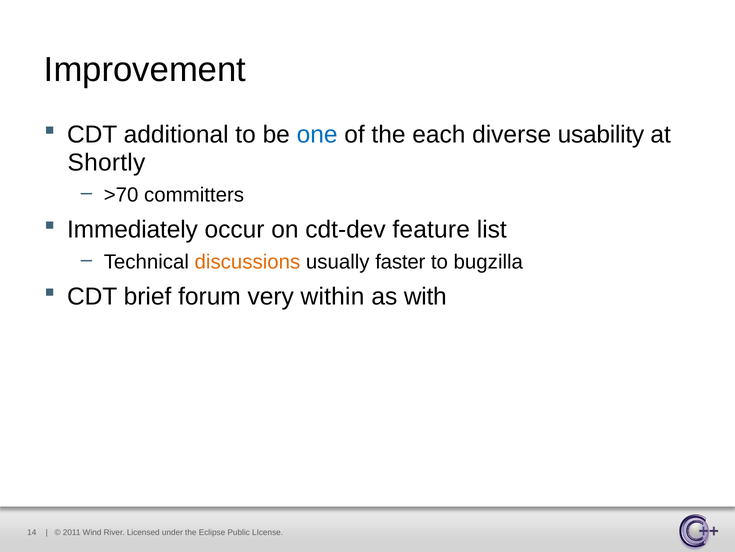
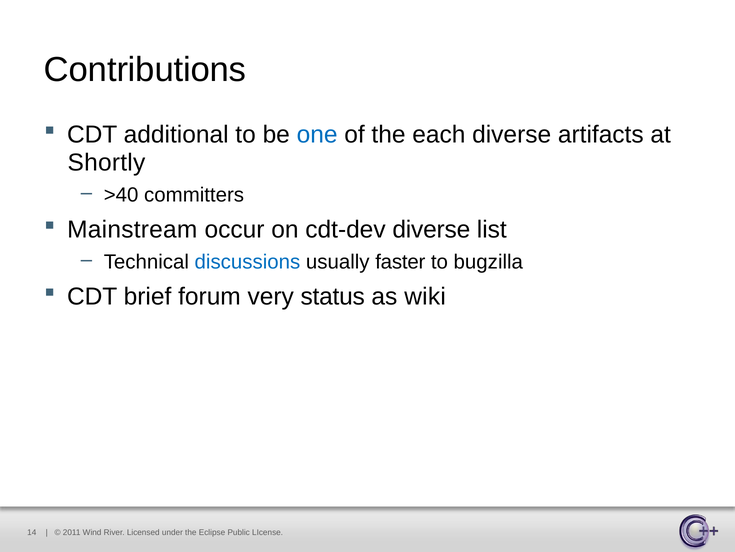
Improvement: Improvement -> Contributions
usability: usability -> artifacts
>70: >70 -> >40
Immediately: Immediately -> Mainstream
cdt-dev feature: feature -> diverse
discussions colour: orange -> blue
within: within -> status
with: with -> wiki
